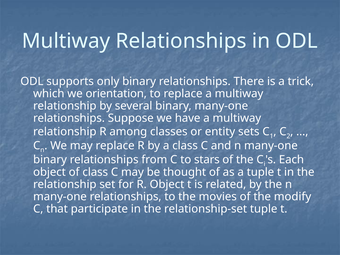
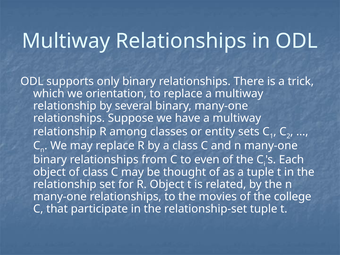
stars: stars -> even
modify: modify -> college
